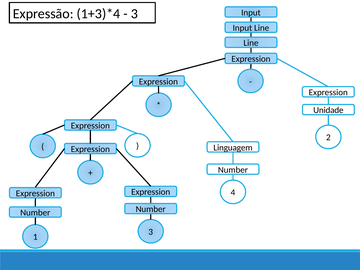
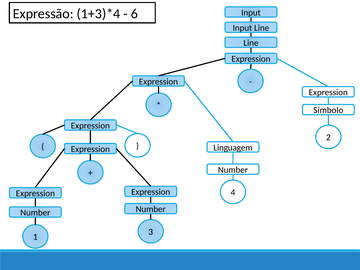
3 at (134, 14): 3 -> 6
Unidade: Unidade -> Símbolo
